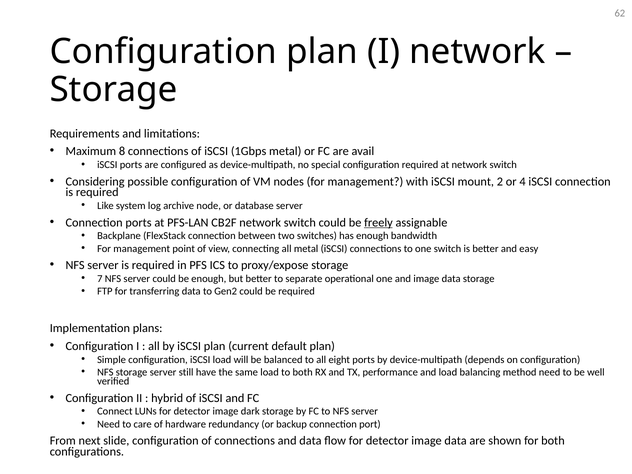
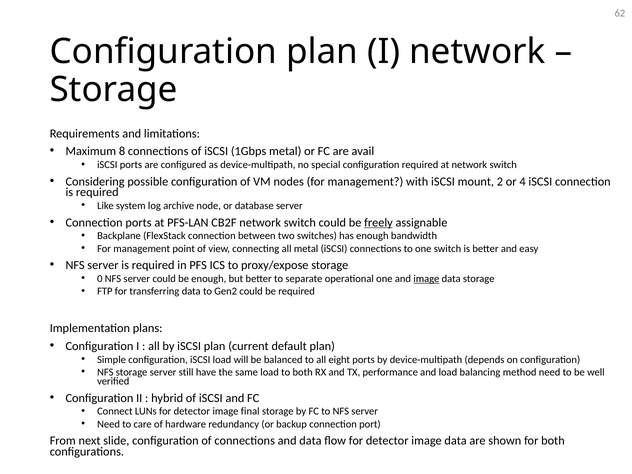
7: 7 -> 0
image at (426, 279) underline: none -> present
dark: dark -> final
